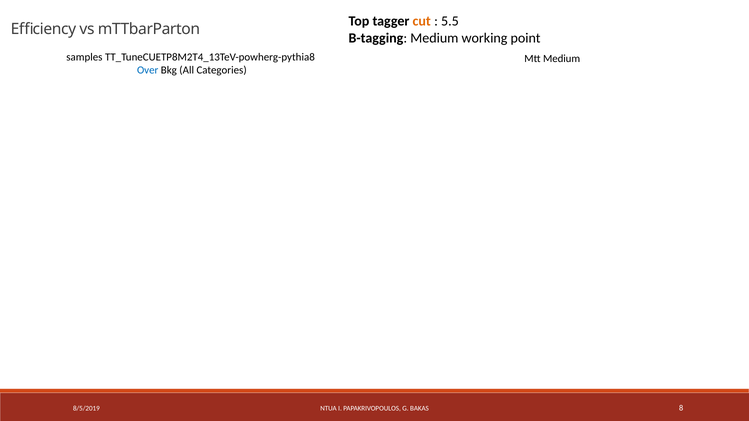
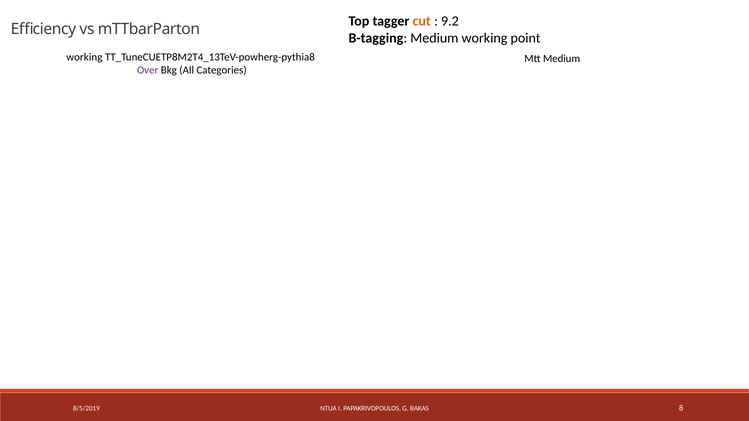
5.5: 5.5 -> 9.2
samples at (84, 57): samples -> working
Over colour: blue -> purple
